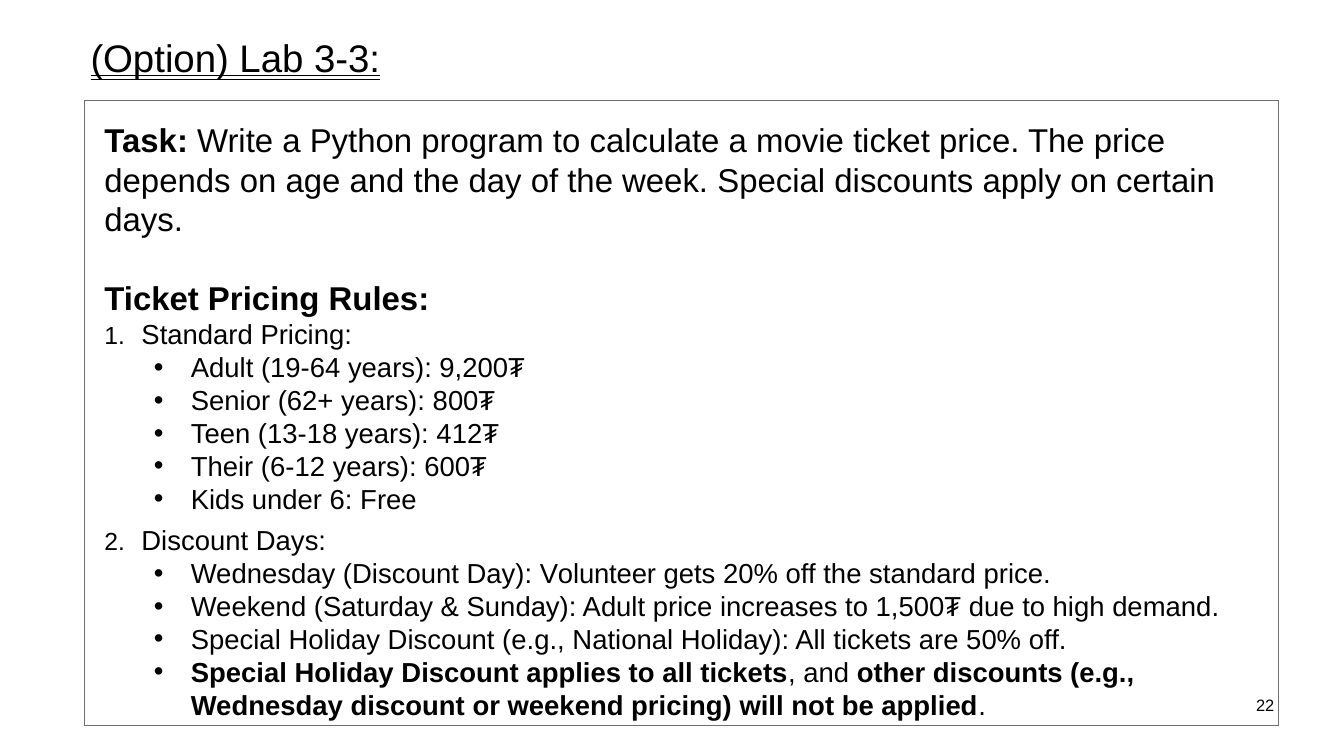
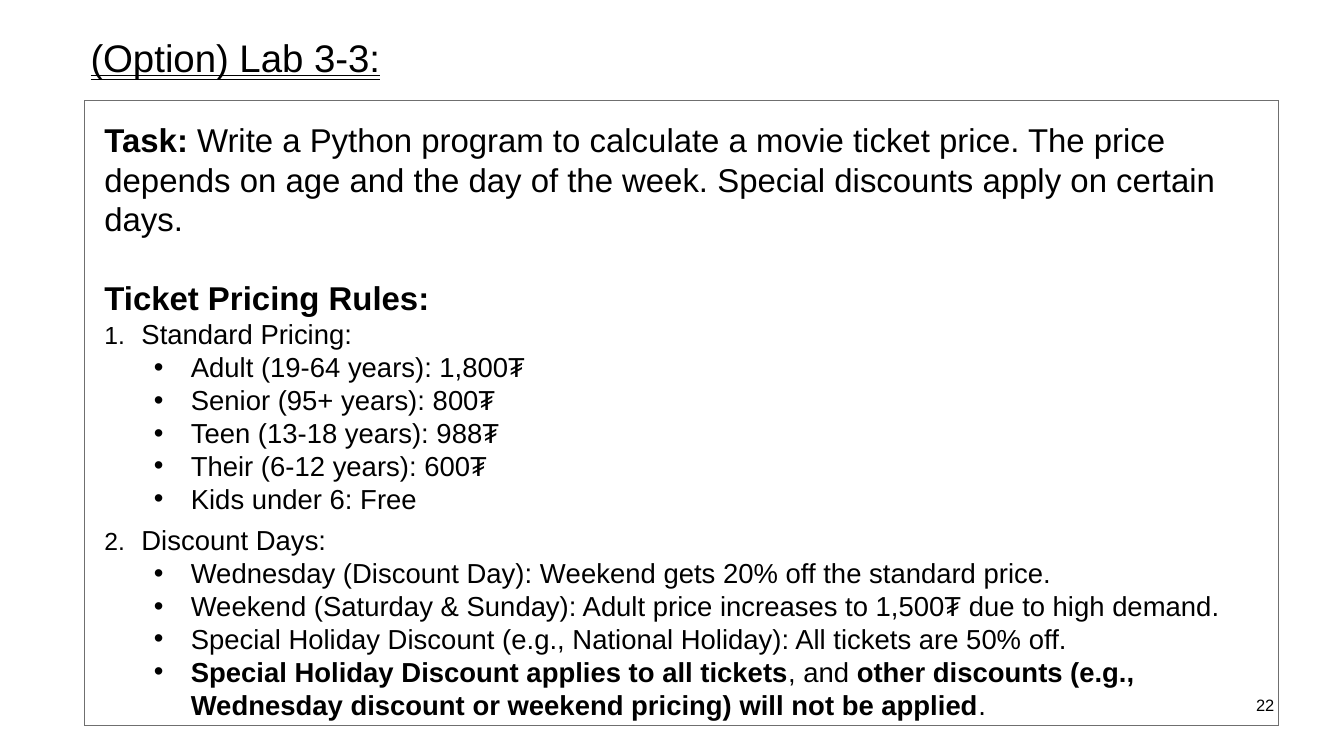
9,200₮: 9,200₮ -> 1,800₮
62+: 62+ -> 95+
412₮: 412₮ -> 988₮
Day Volunteer: Volunteer -> Weekend
